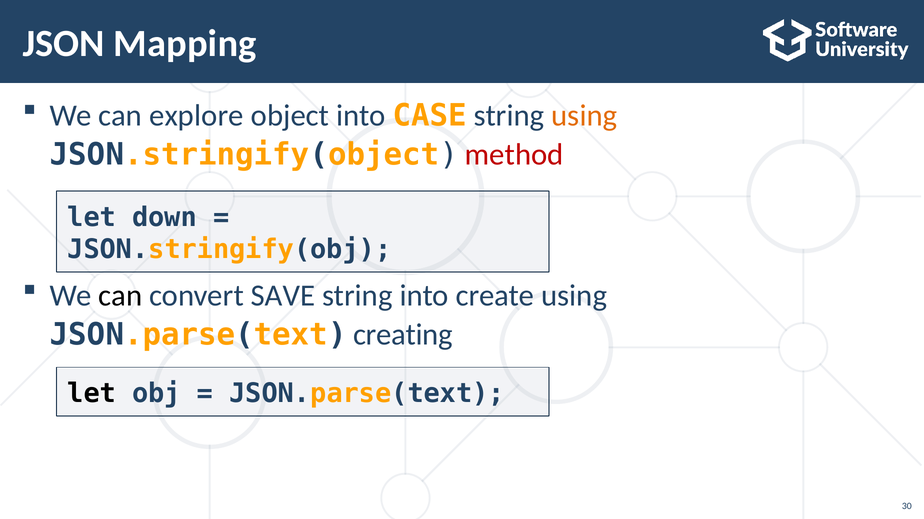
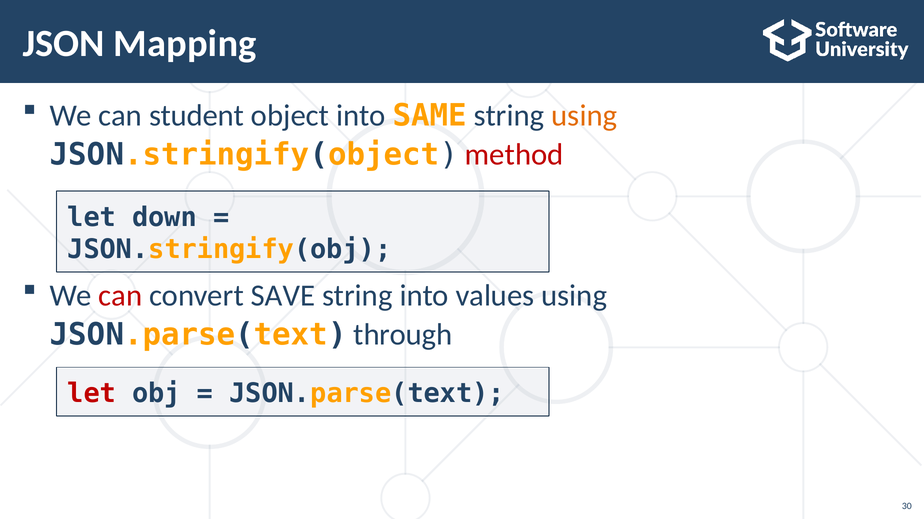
explore: explore -> student
CASE: CASE -> SAME
can at (120, 296) colour: black -> red
create: create -> values
creating: creating -> through
let at (92, 394) colour: black -> red
